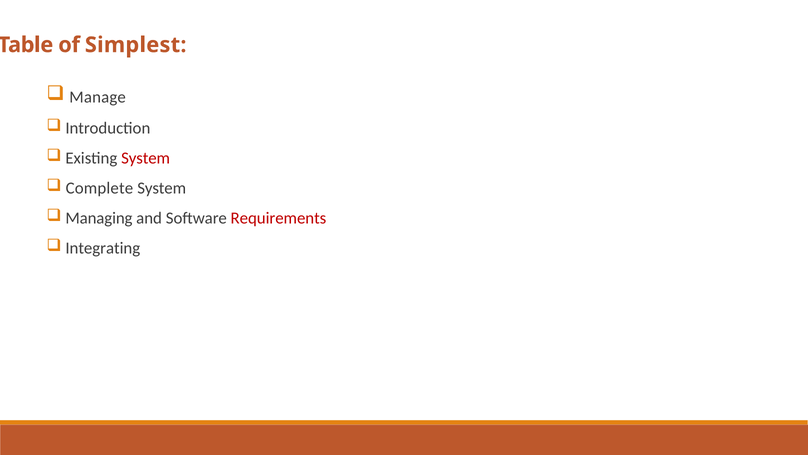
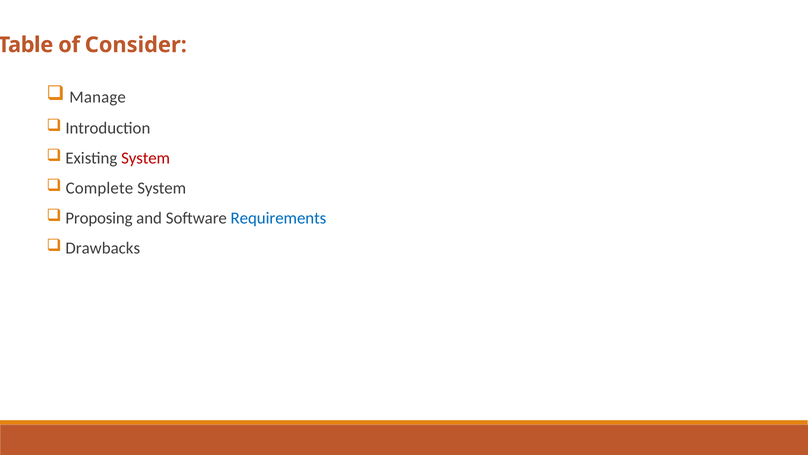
Simplest: Simplest -> Consider
Managing: Managing -> Proposing
Requirements colour: red -> blue
Integrating: Integrating -> Drawbacks
